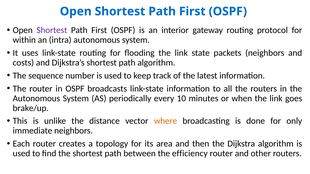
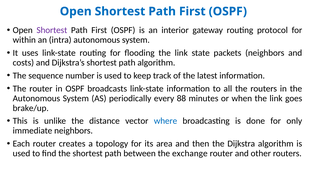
10: 10 -> 88
where colour: orange -> blue
efficiency: efficiency -> exchange
